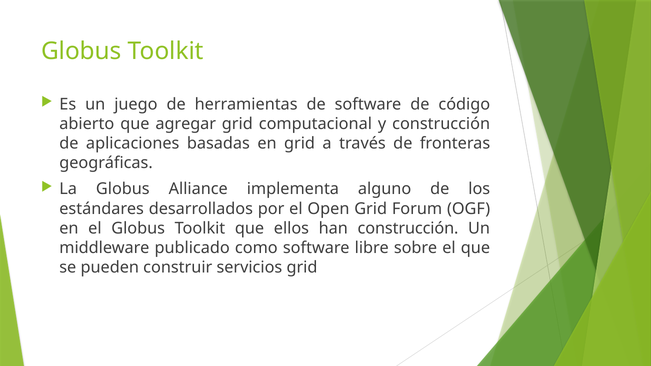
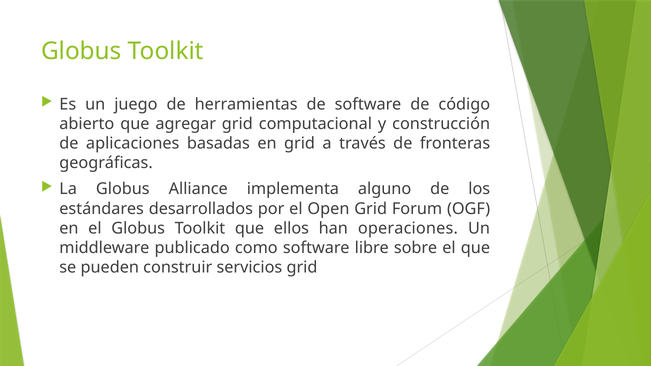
han construcción: construcción -> operaciones
